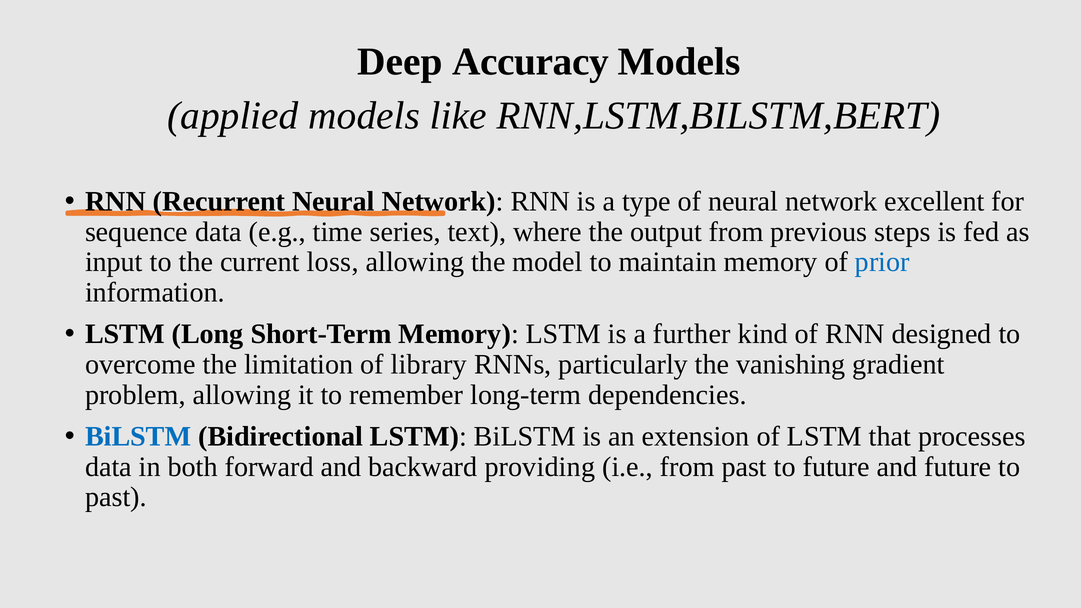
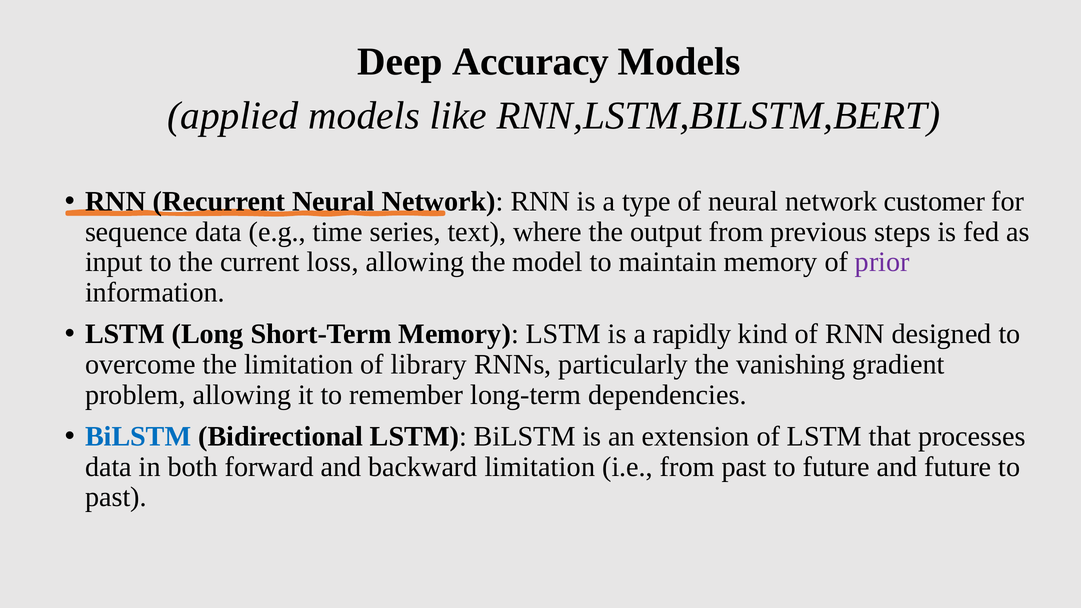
excellent: excellent -> customer
prior colour: blue -> purple
further: further -> rapidly
backward providing: providing -> limitation
